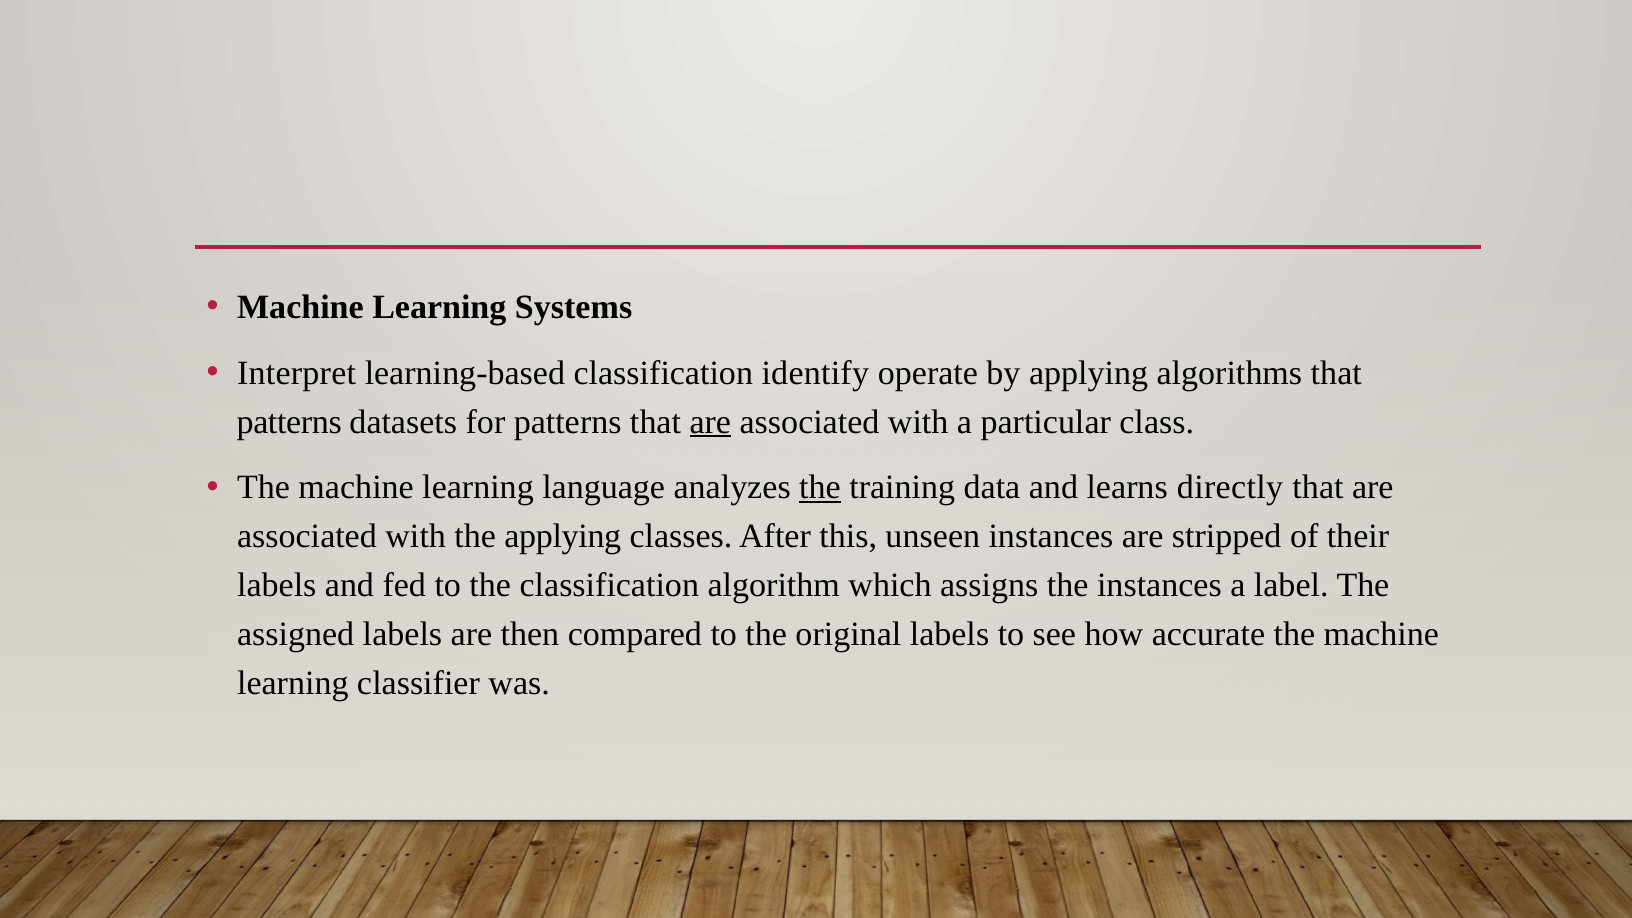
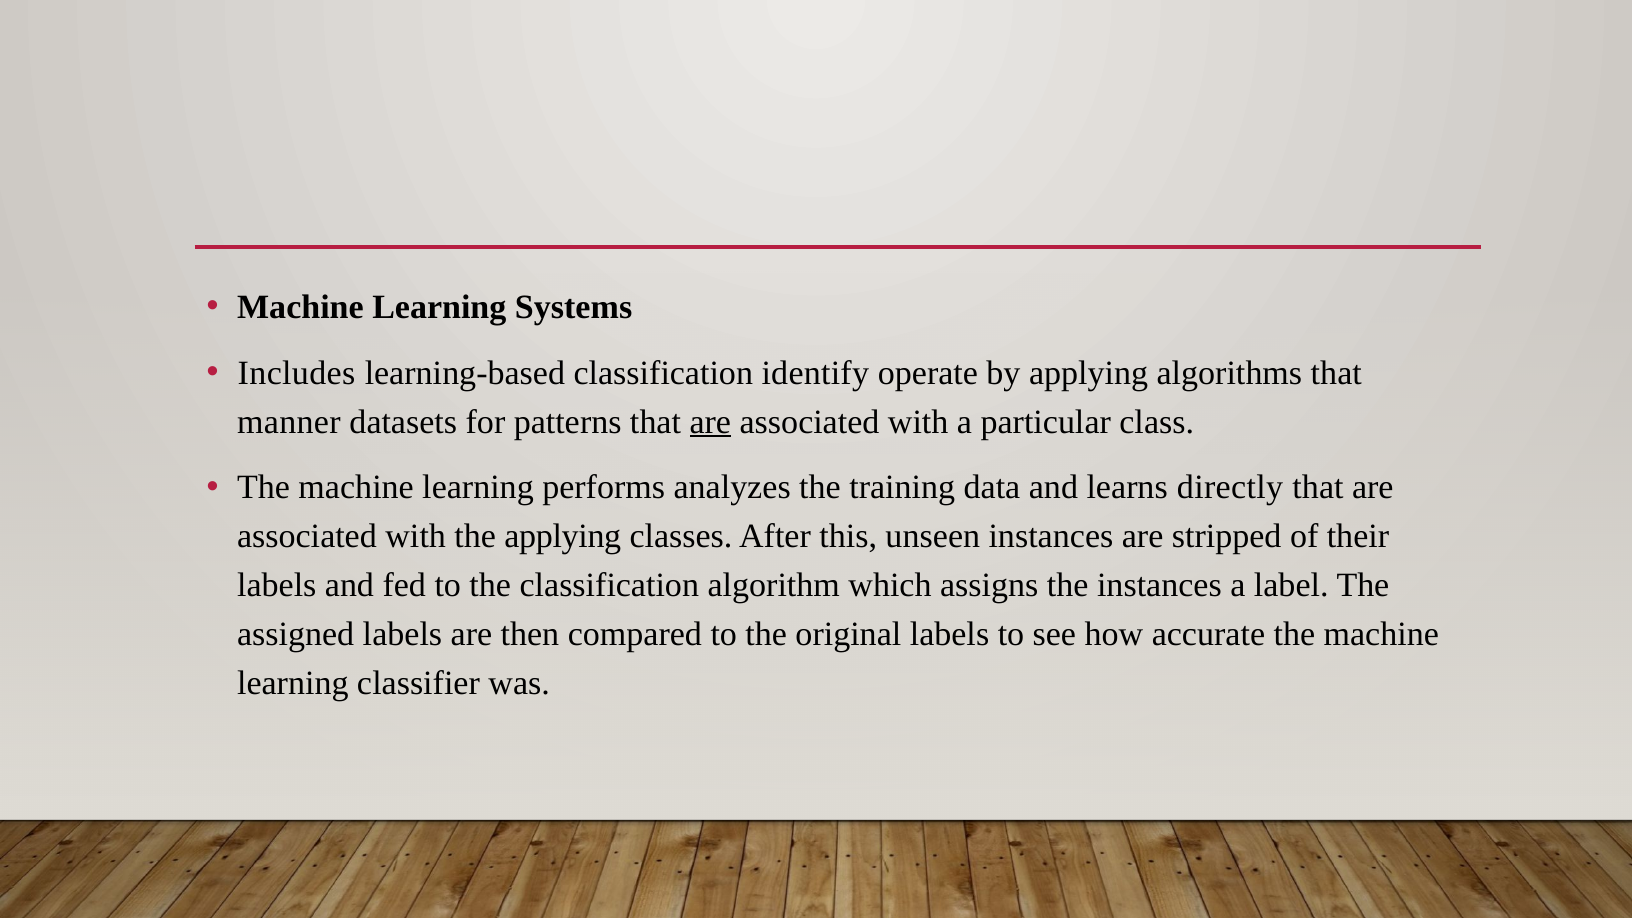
Interpret: Interpret -> Includes
patterns at (289, 422): patterns -> manner
language: language -> performs
the at (820, 488) underline: present -> none
